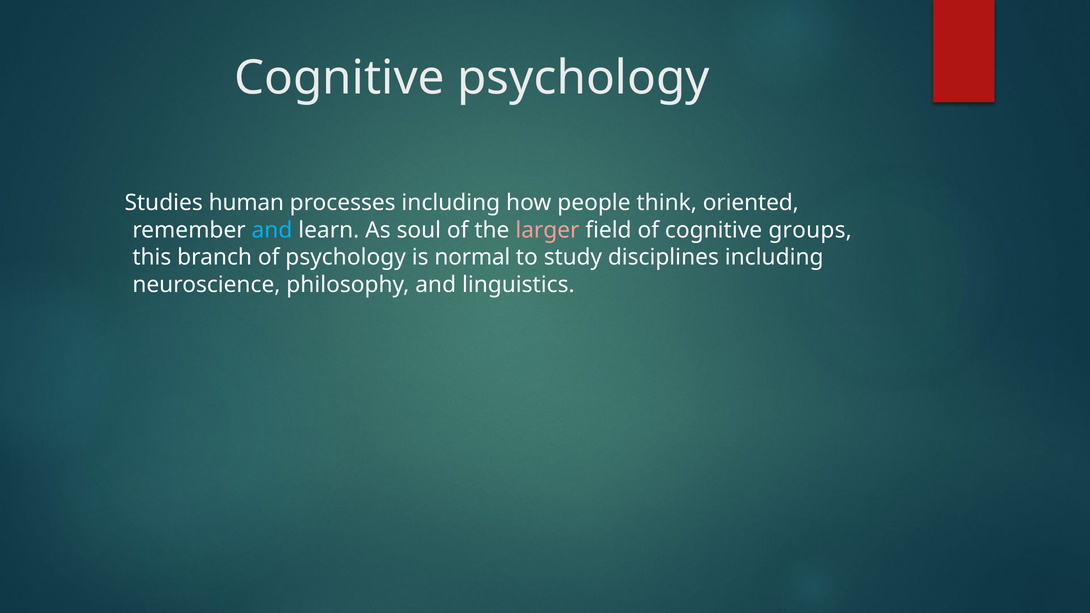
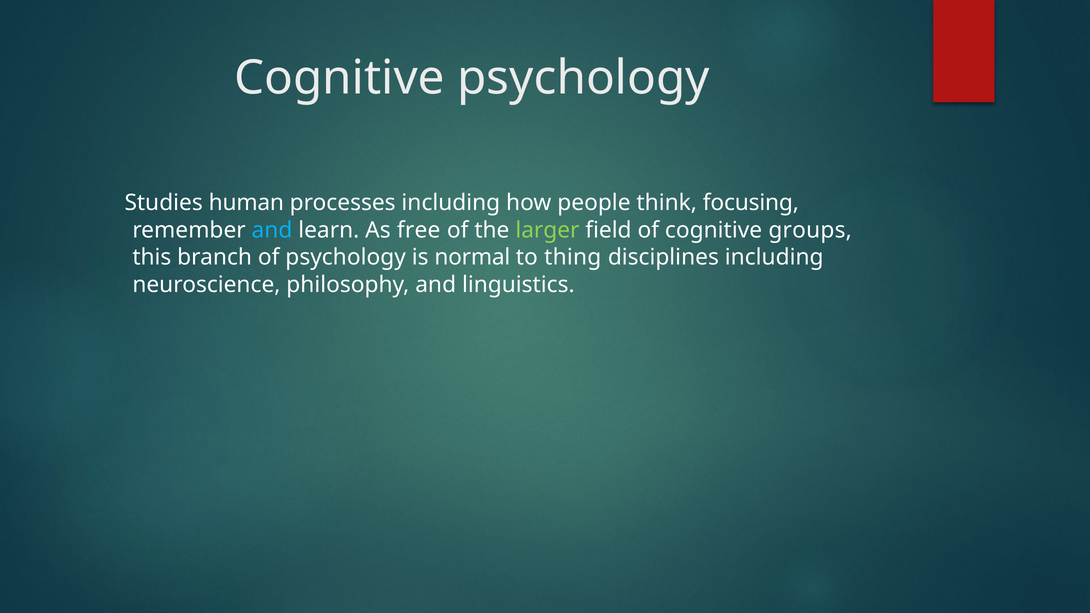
oriented: oriented -> focusing
soul: soul -> free
larger colour: pink -> light green
study: study -> thing
